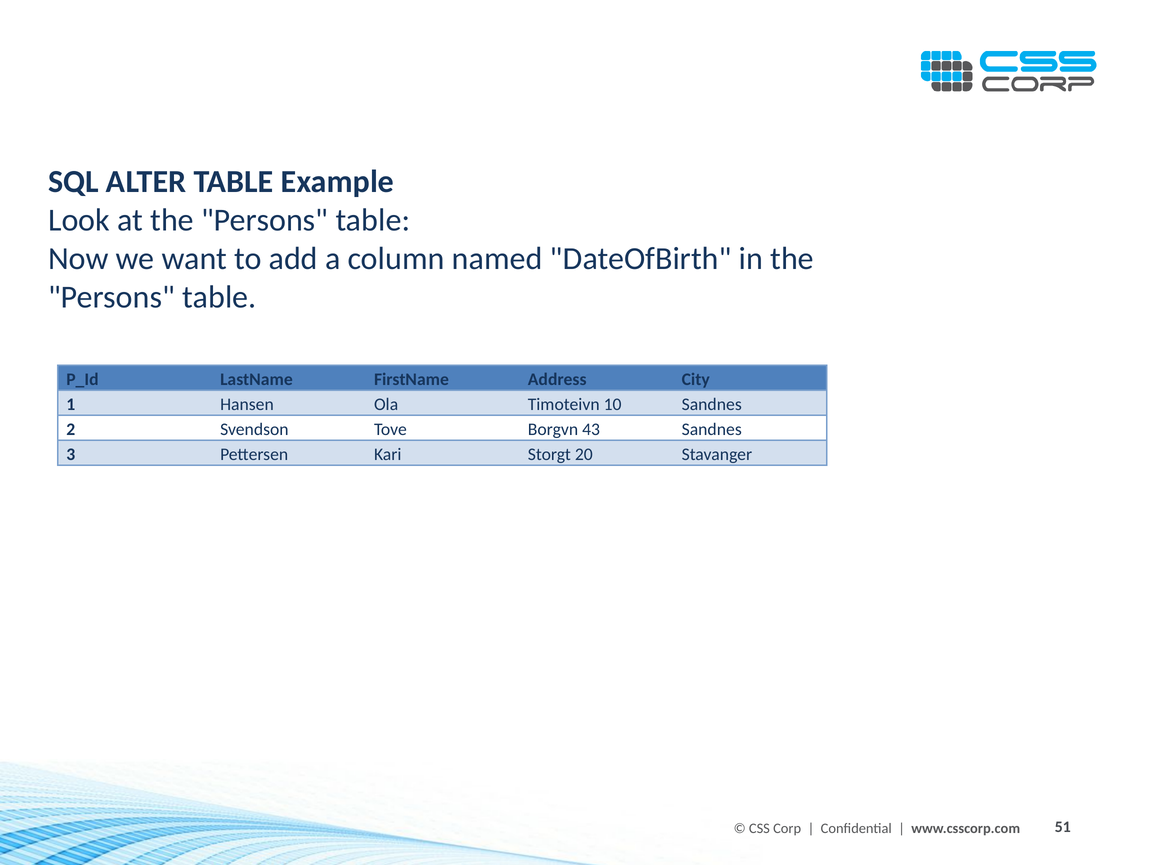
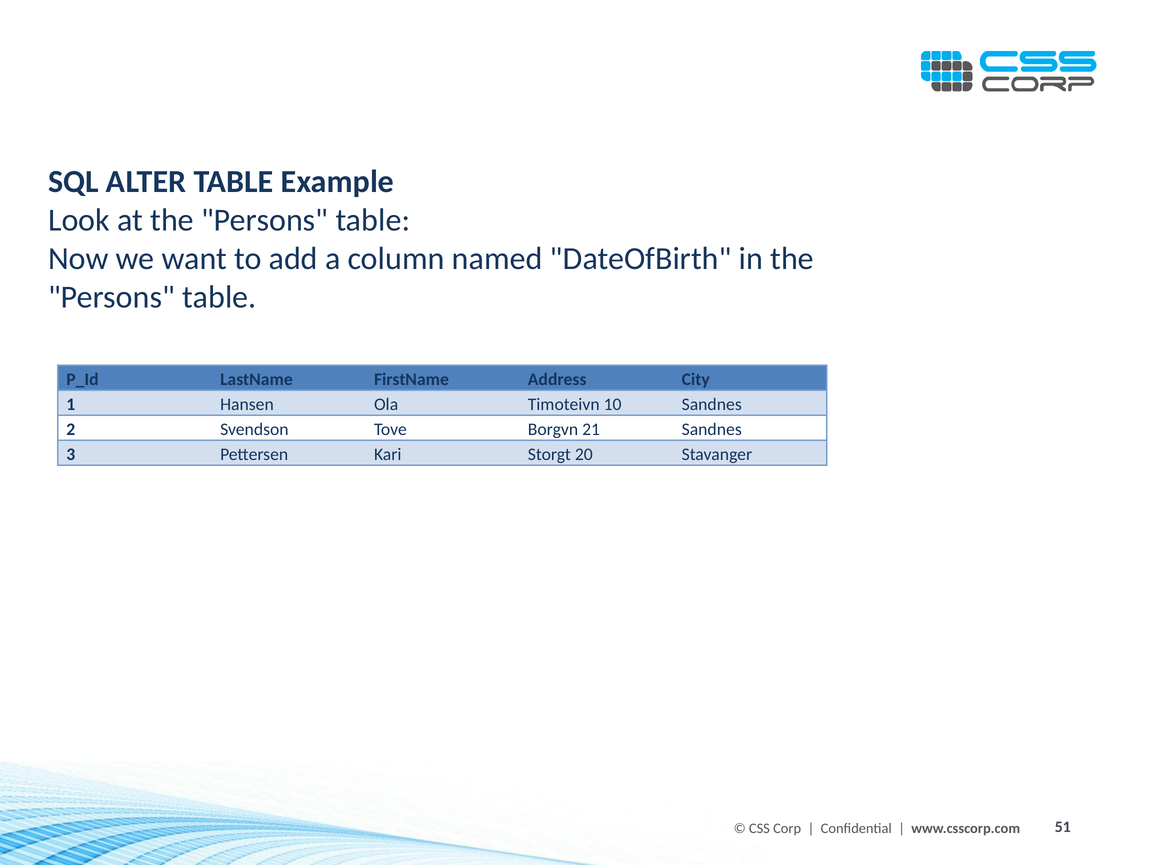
43: 43 -> 21
